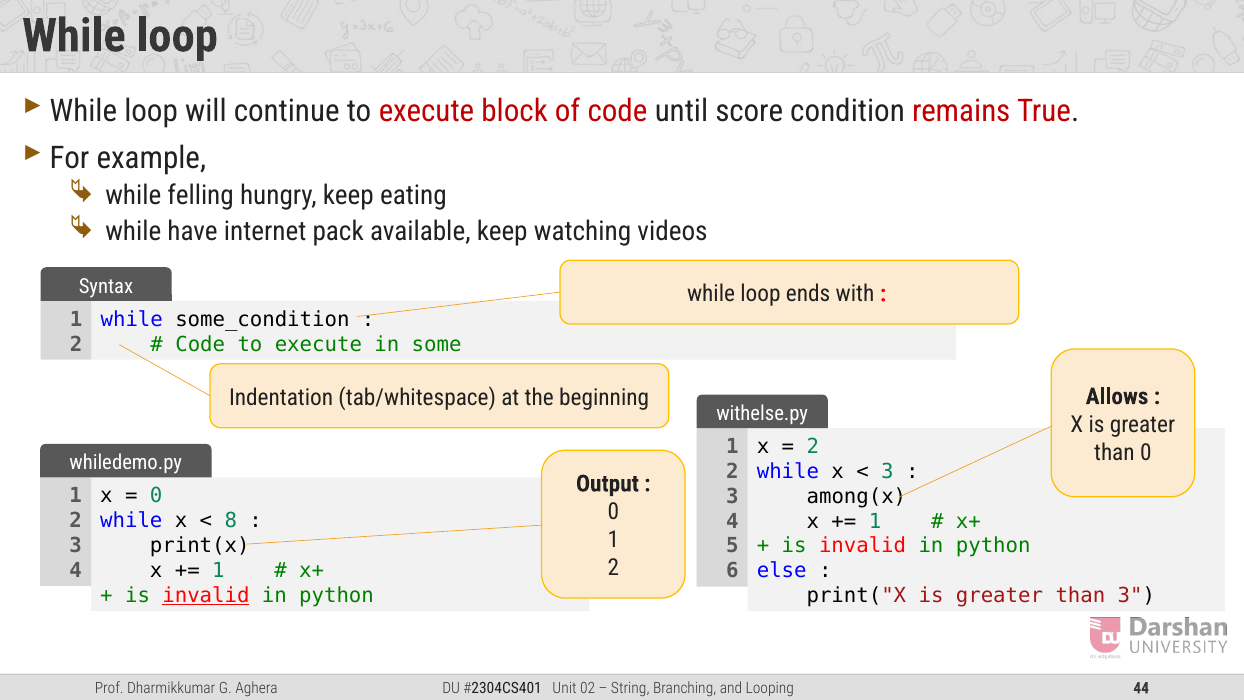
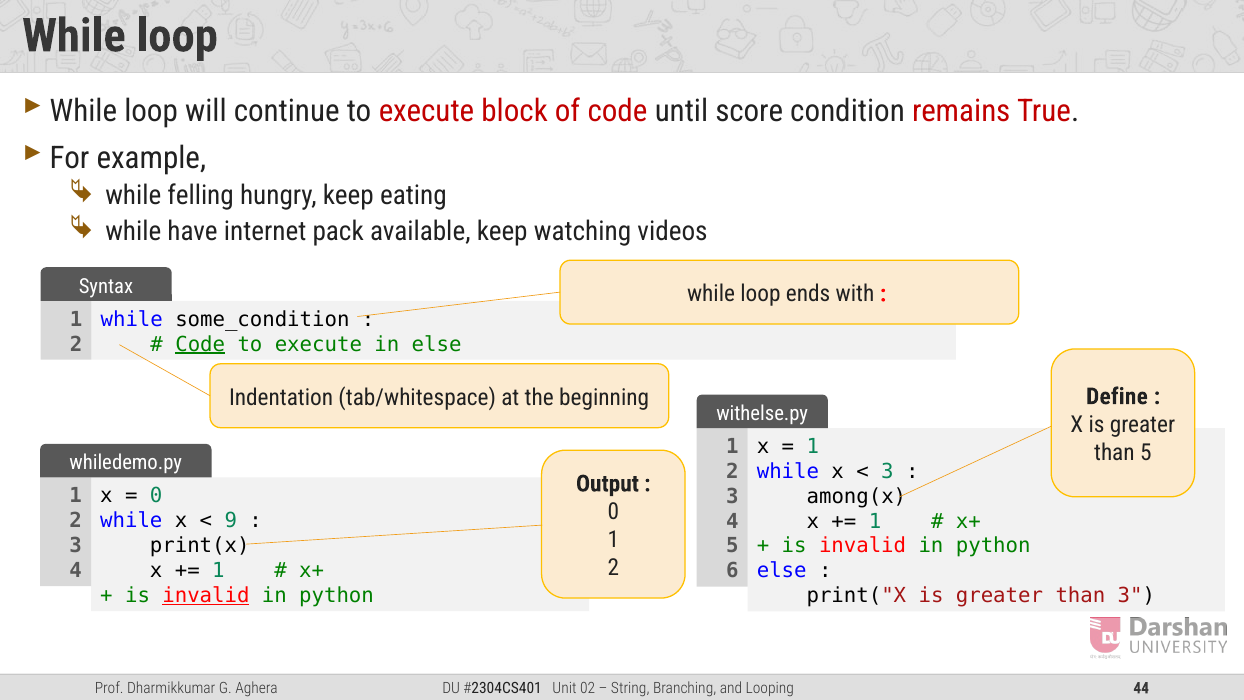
Code at (200, 344) underline: none -> present
in some: some -> else
Allows: Allows -> Define
2 at (813, 446): 2 -> 1
than 0: 0 -> 5
8: 8 -> 9
